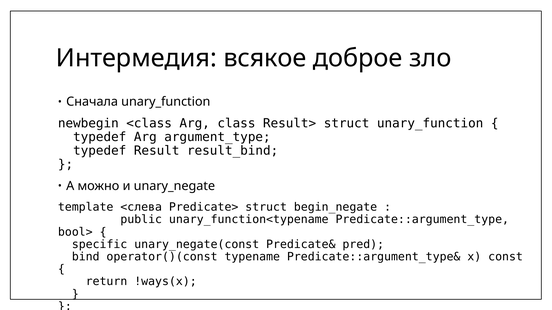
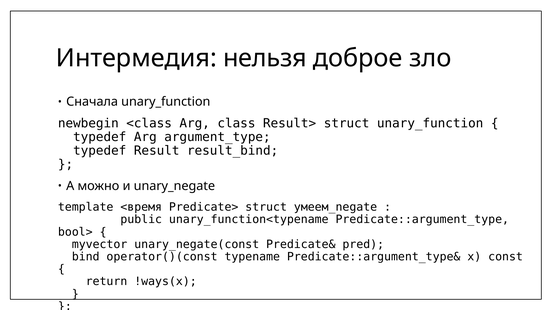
всякое: всякое -> нельзя
<слева: <слева -> <время
begin_negate: begin_negate -> умеем_negate
specific: specific -> myvector
